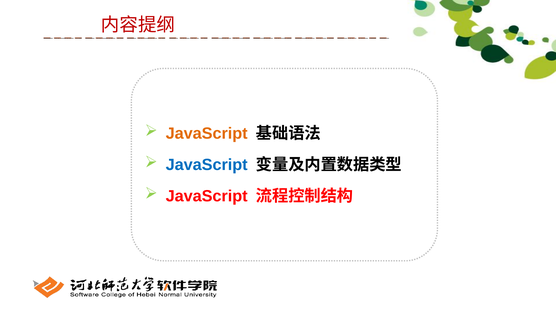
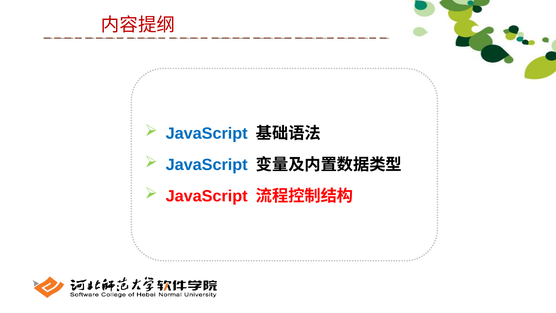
JavaScript at (207, 133) colour: orange -> blue
